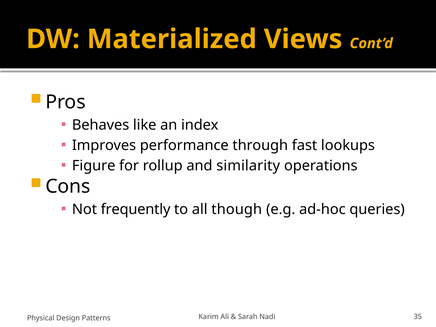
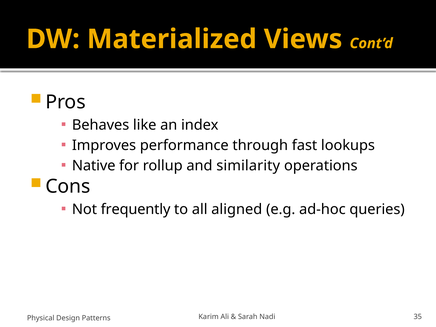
Figure: Figure -> Native
though: though -> aligned
